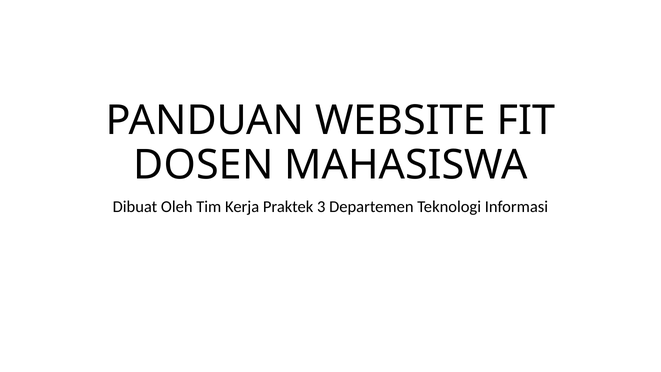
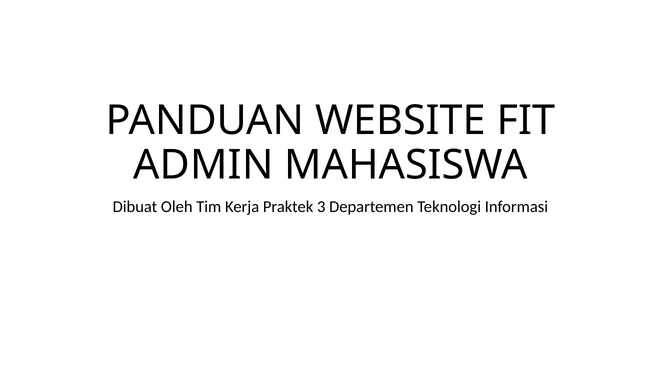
DOSEN: DOSEN -> ADMIN
